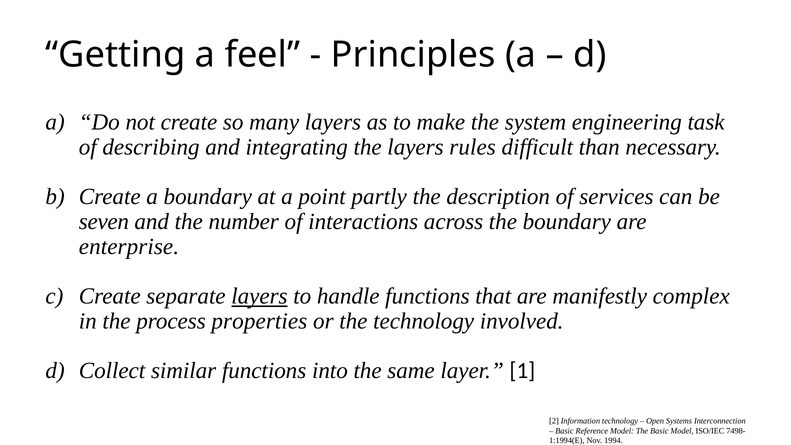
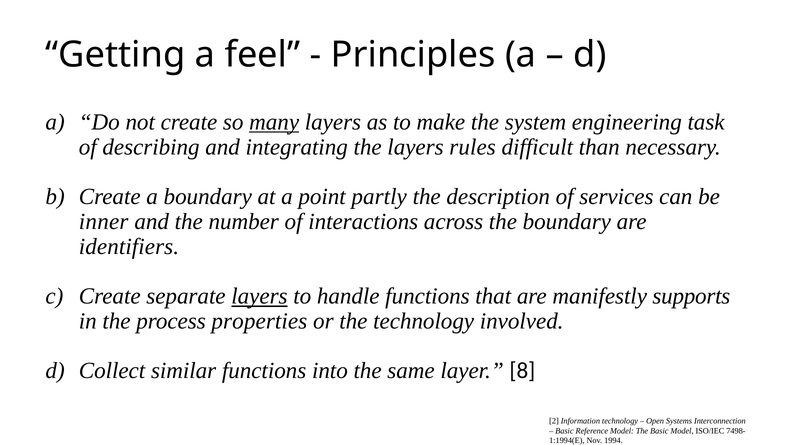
many underline: none -> present
seven: seven -> inner
enterprise: enterprise -> identifiers
complex: complex -> supports
1: 1 -> 8
